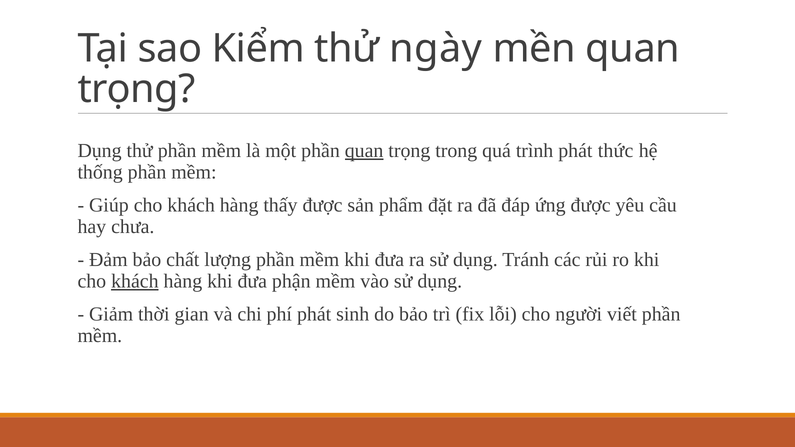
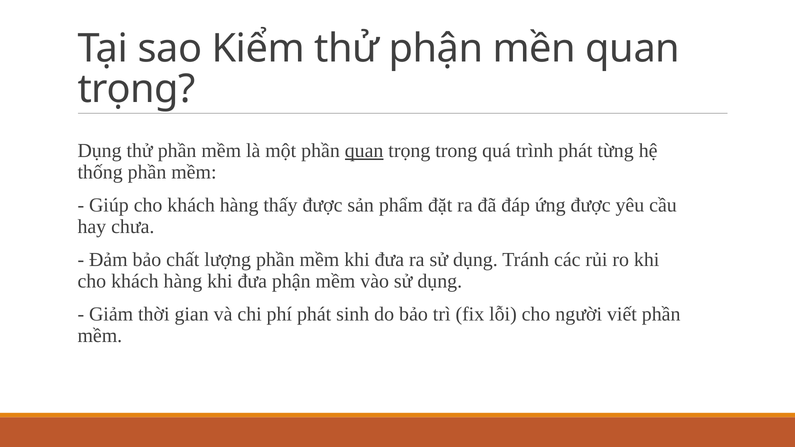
thử ngày: ngày -> phận
thức: thức -> từng
khách at (135, 281) underline: present -> none
